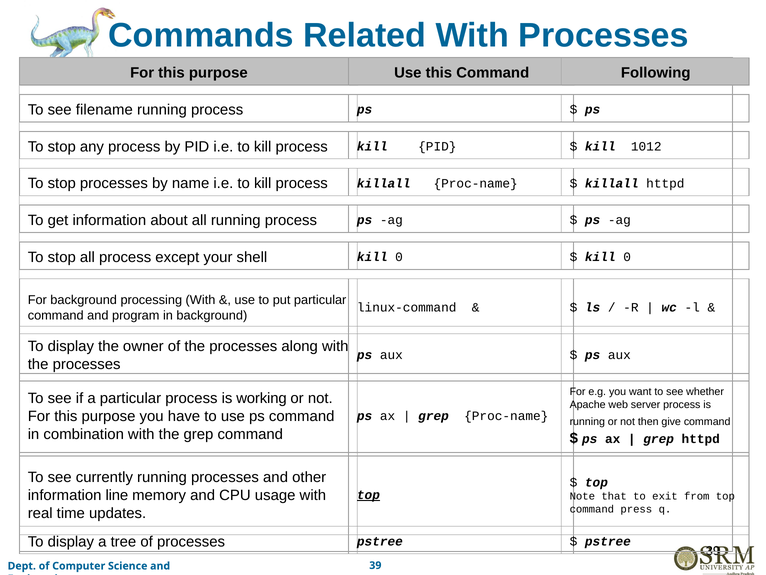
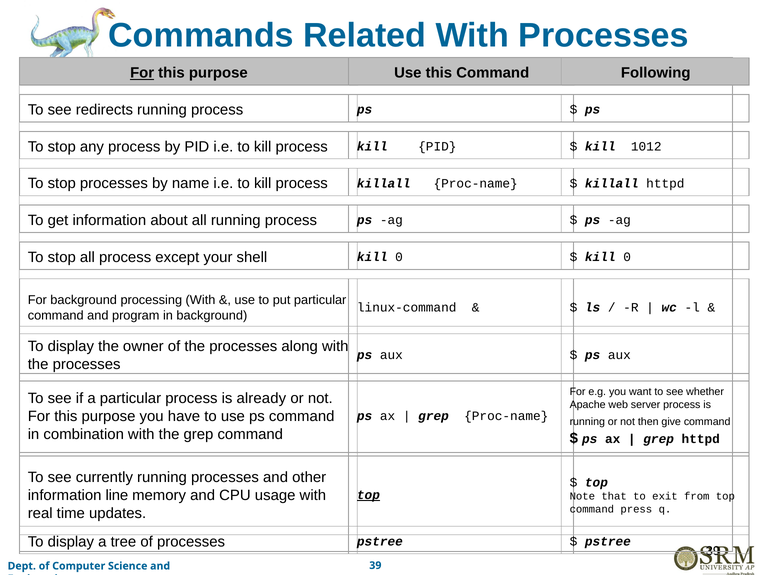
For at (142, 73) underline: none -> present
filename: filename -> redirects
working: working -> already
